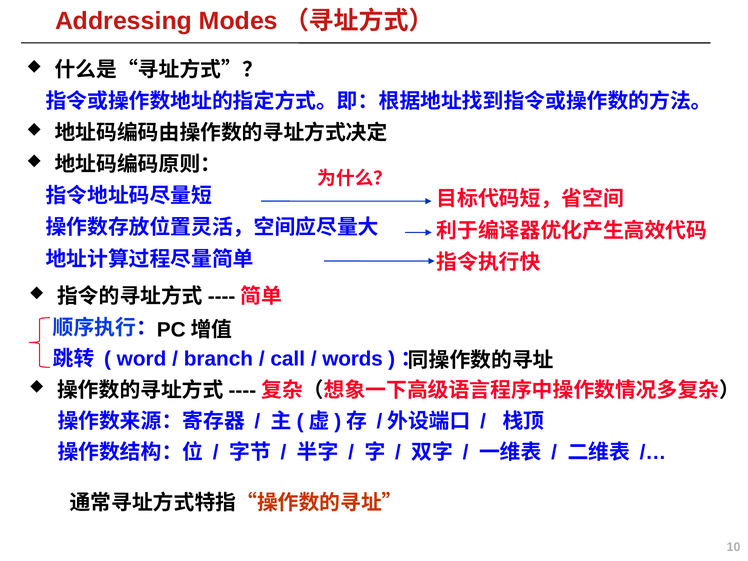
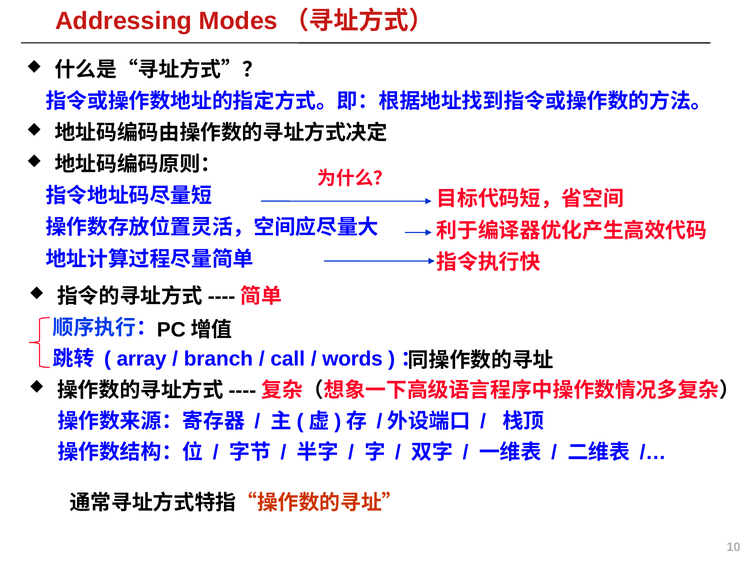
word: word -> array
